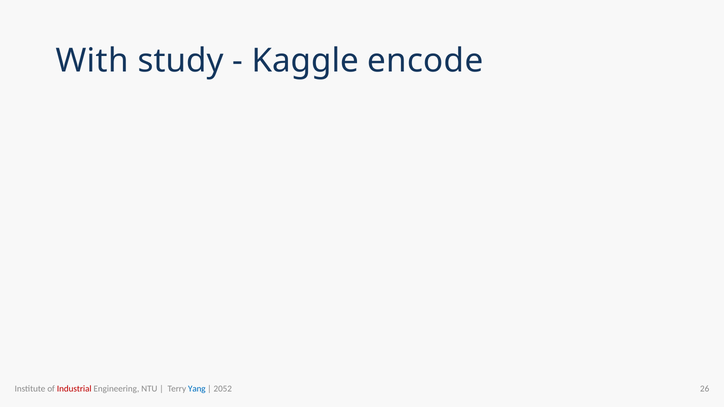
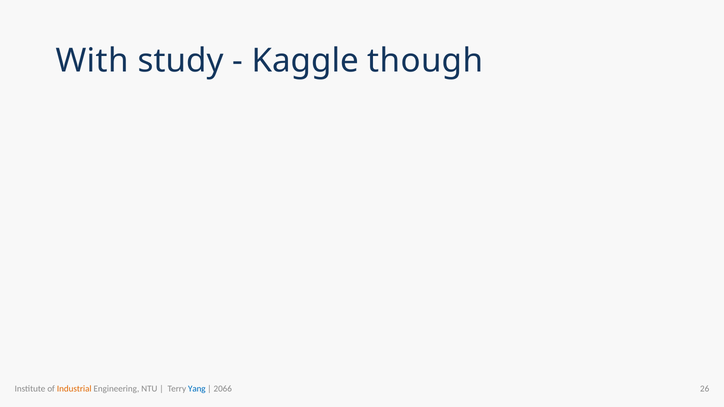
encode: encode -> though
Industrial colour: red -> orange
2052: 2052 -> 2066
